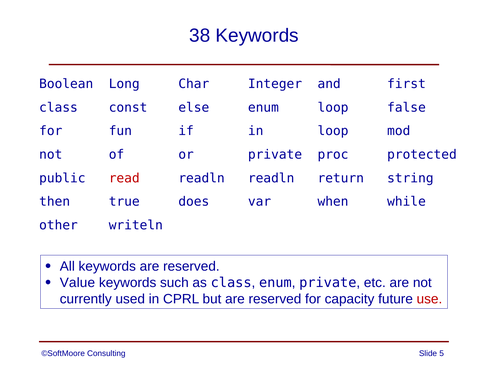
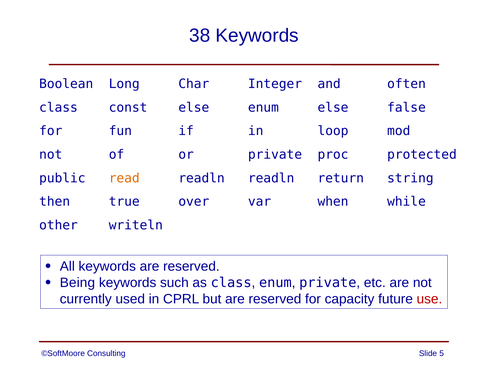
first: first -> often
enum loop: loop -> else
read colour: red -> orange
does: does -> over
Value: Value -> Being
